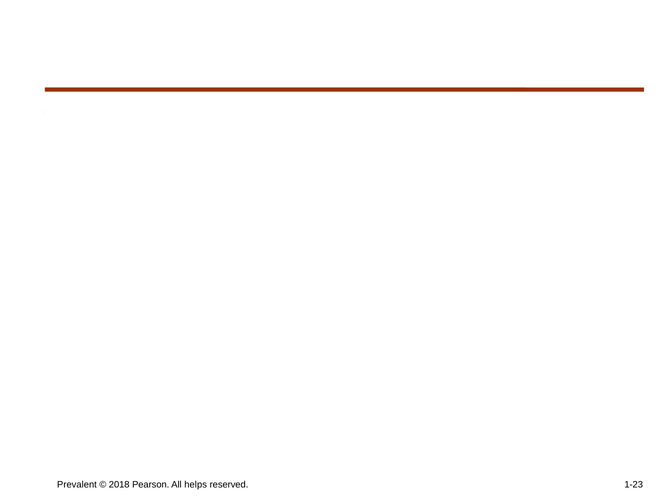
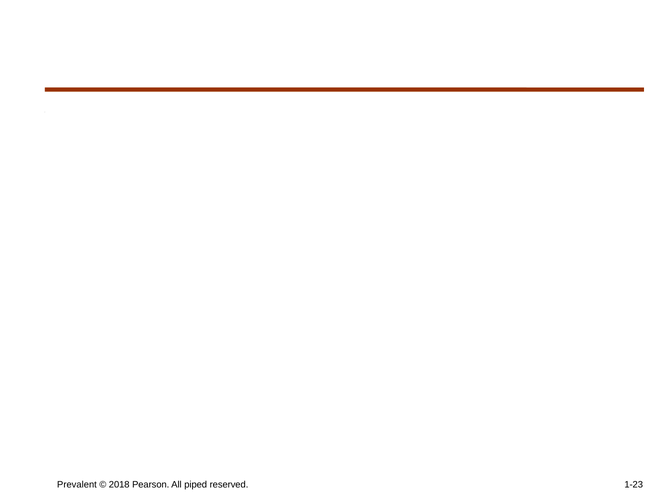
helps: helps -> piped
